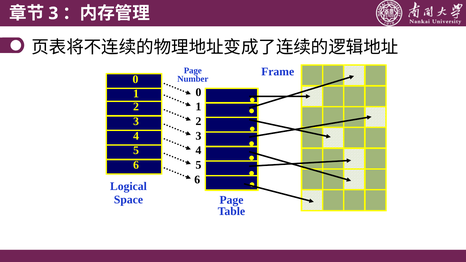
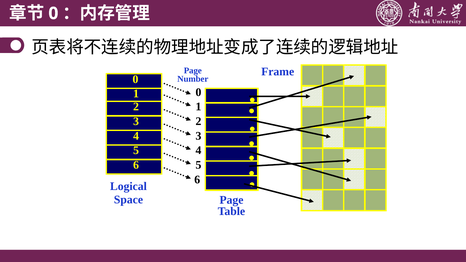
3 at (53, 13): 3 -> 0
